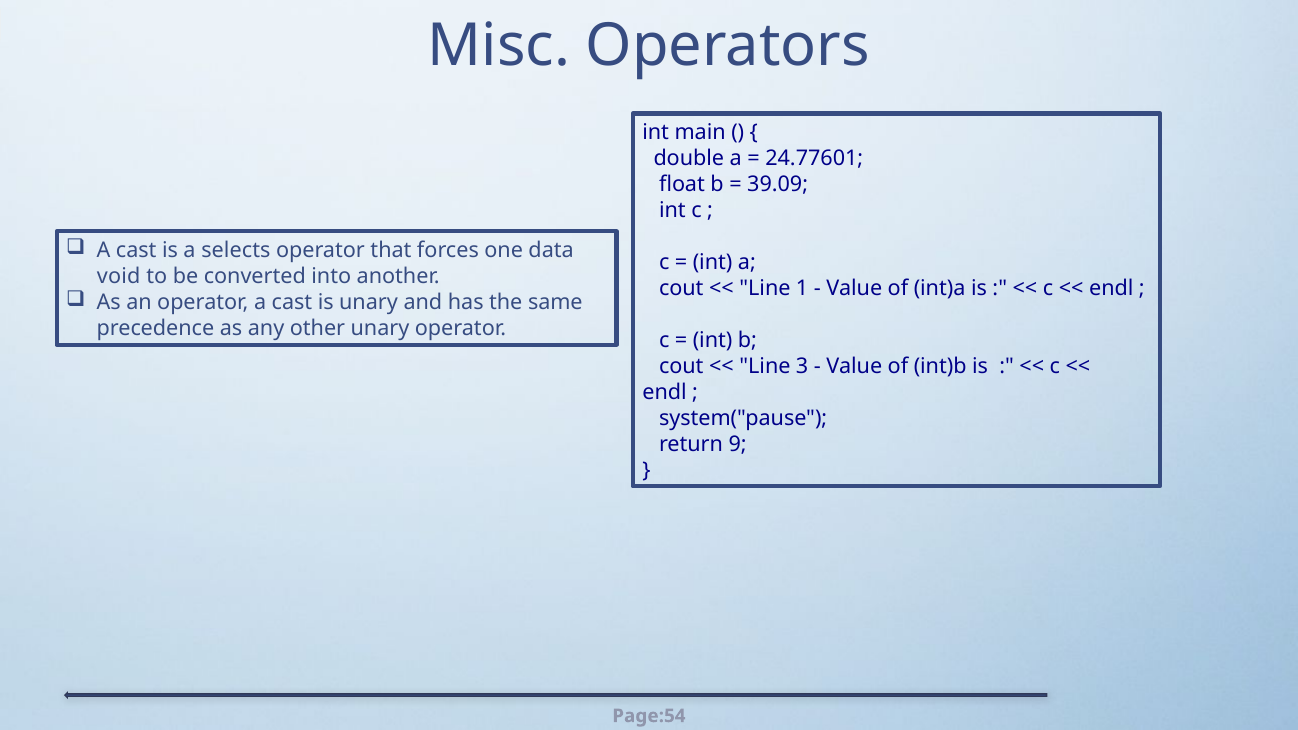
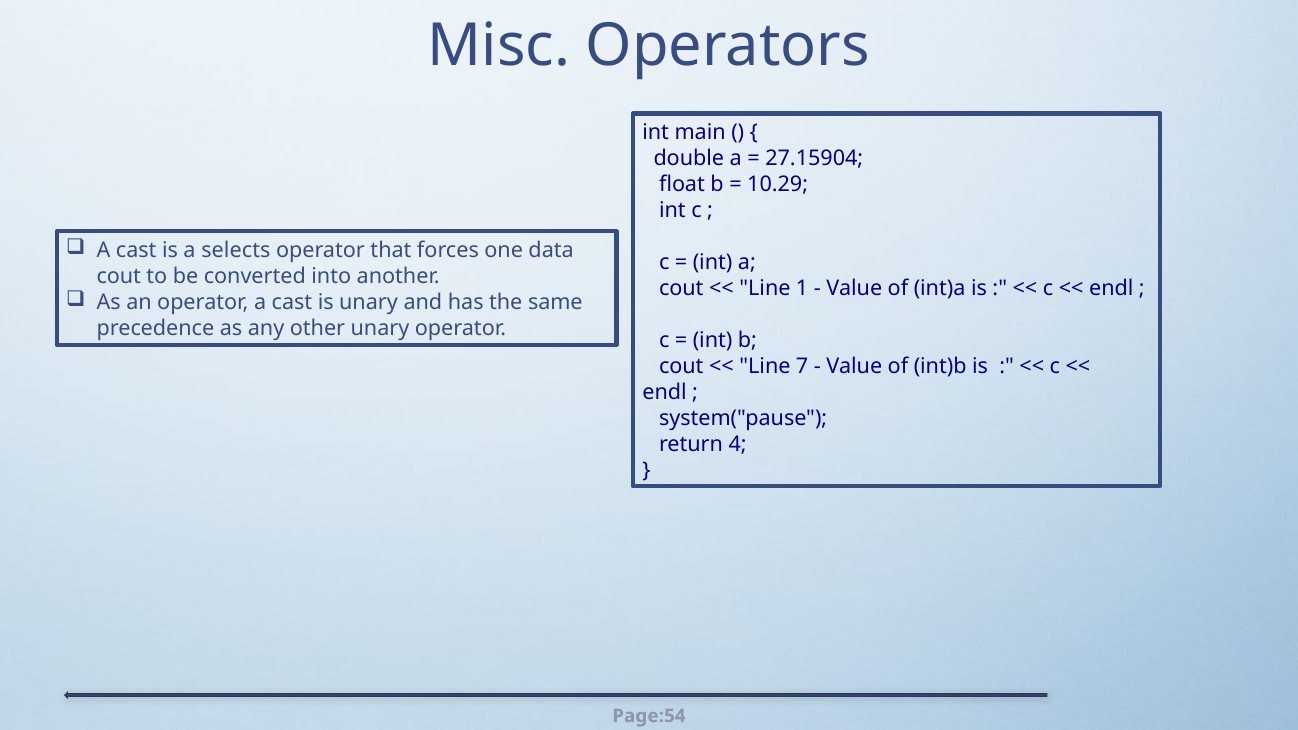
24.77601: 24.77601 -> 27.15904
39.09: 39.09 -> 10.29
void at (119, 277): void -> cout
3: 3 -> 7
9: 9 -> 4
